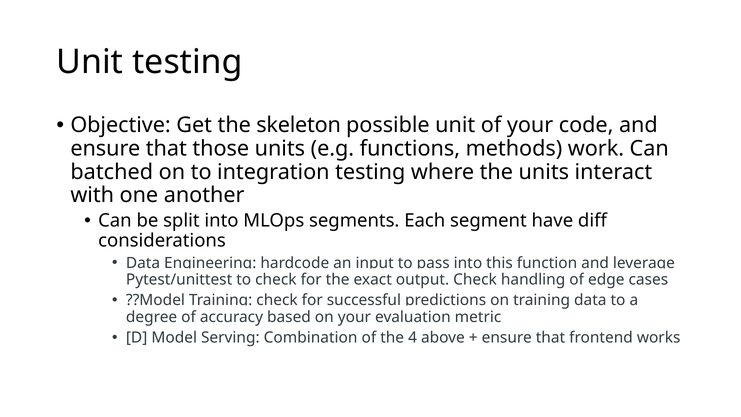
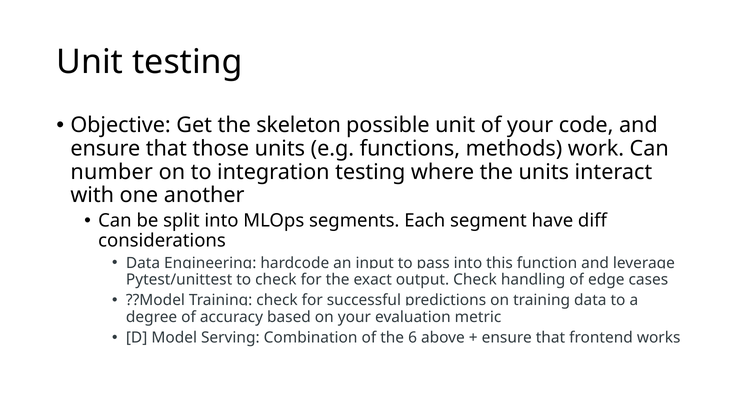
batched: batched -> number
4: 4 -> 6
